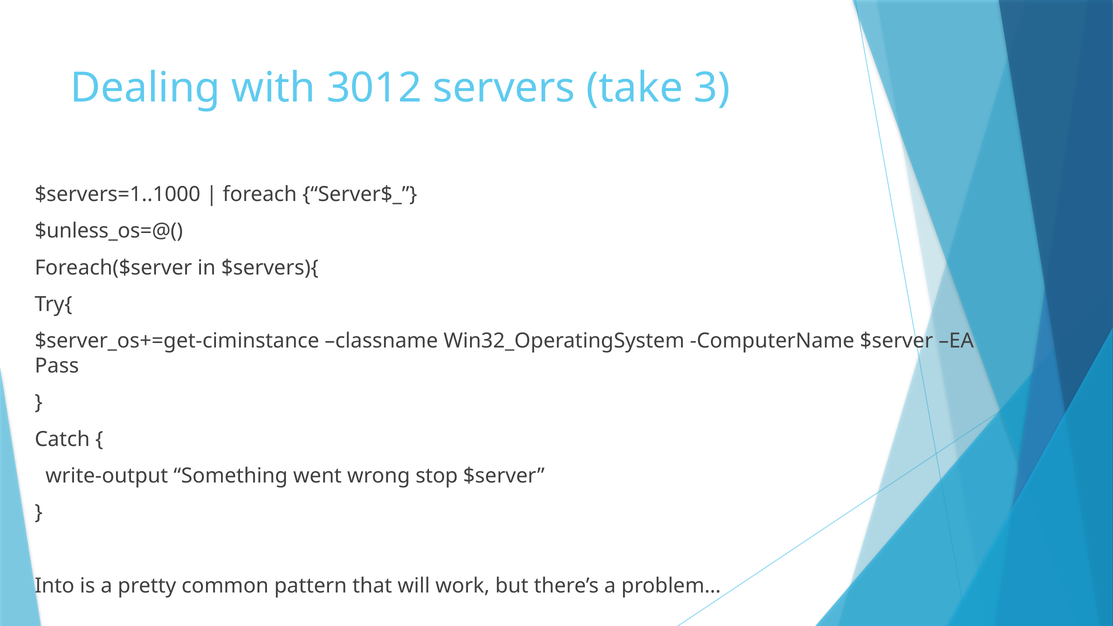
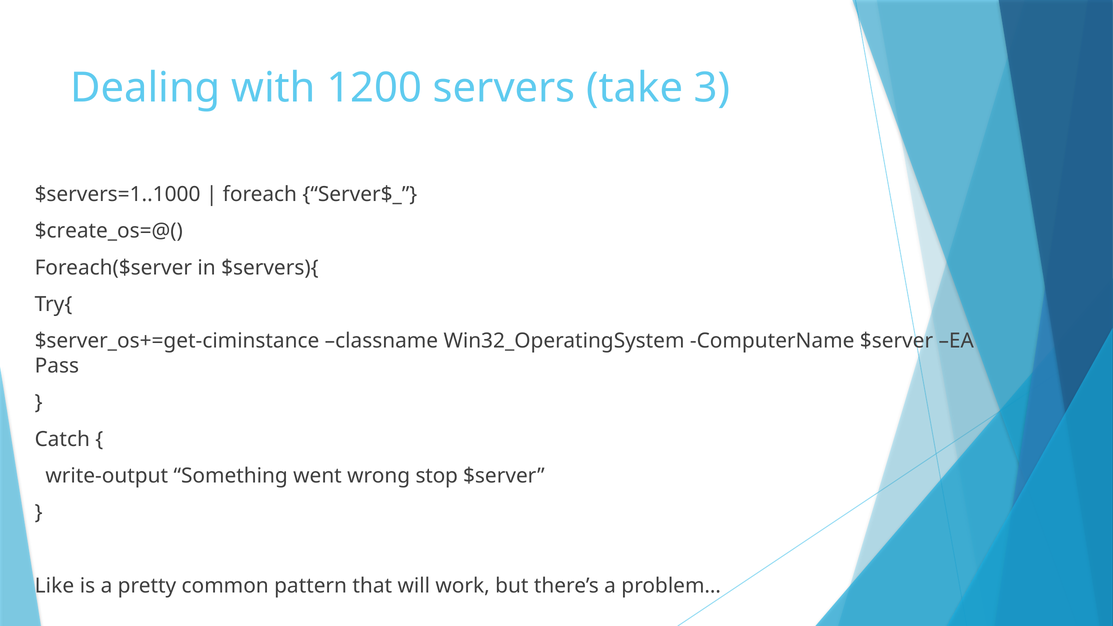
3012: 3012 -> 1200
$unless_os=@(: $unless_os=@( -> $create_os=@(
Into: Into -> Like
